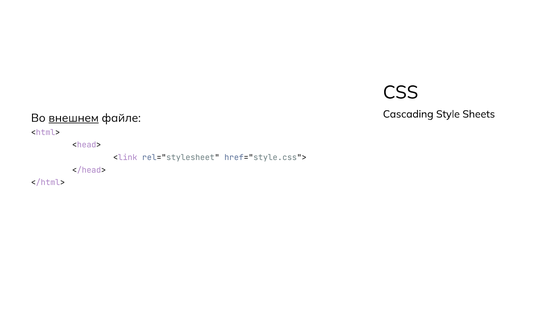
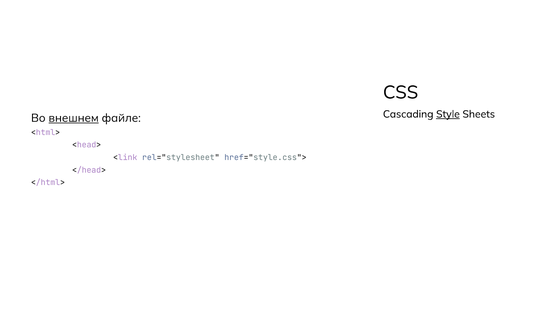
Style underline: none -> present
